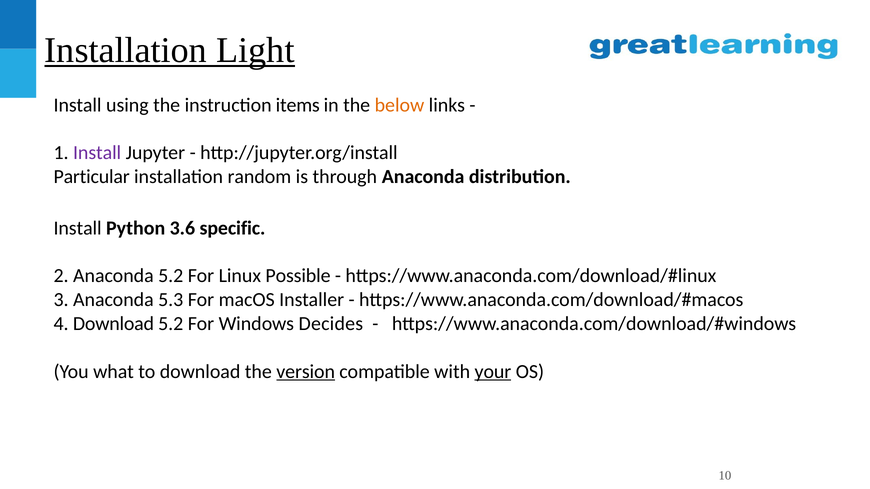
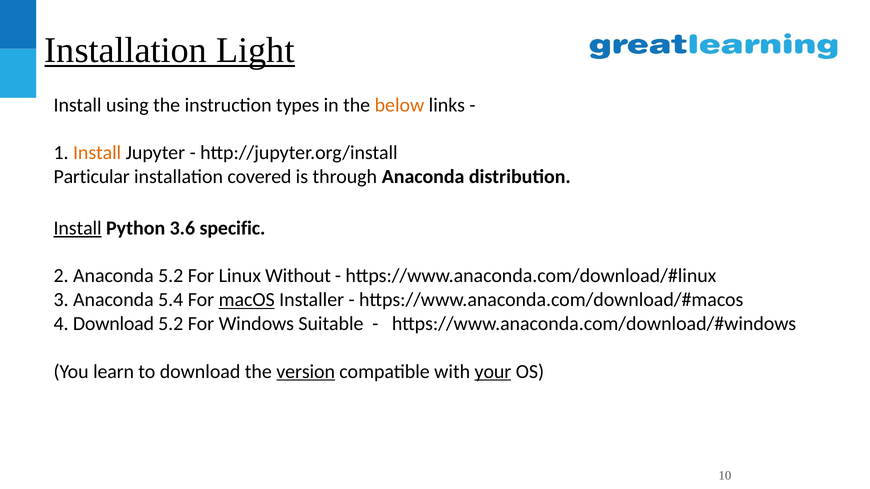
items: items -> types
Install at (97, 153) colour: purple -> orange
random: random -> covered
Install at (78, 228) underline: none -> present
Possible: Possible -> Without
5.3: 5.3 -> 5.4
macOS underline: none -> present
Decides: Decides -> Suitable
what: what -> learn
